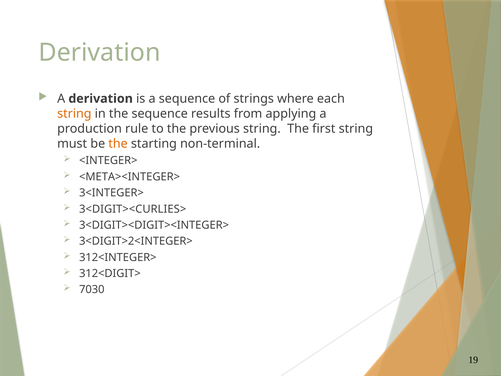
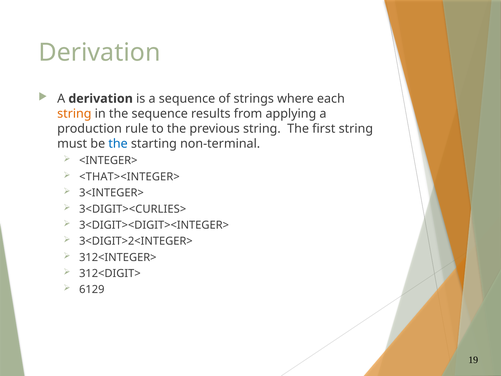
the at (118, 144) colour: orange -> blue
<META><INTEGER>: <META><INTEGER> -> <THAT><INTEGER>
7030: 7030 -> 6129
